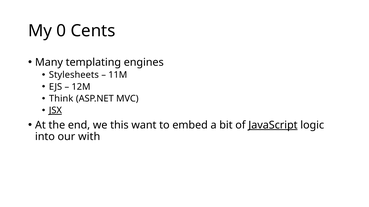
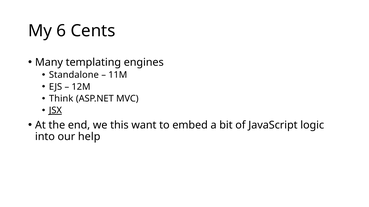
0: 0 -> 6
Stylesheets: Stylesheets -> Standalone
JavaScript underline: present -> none
with: with -> help
